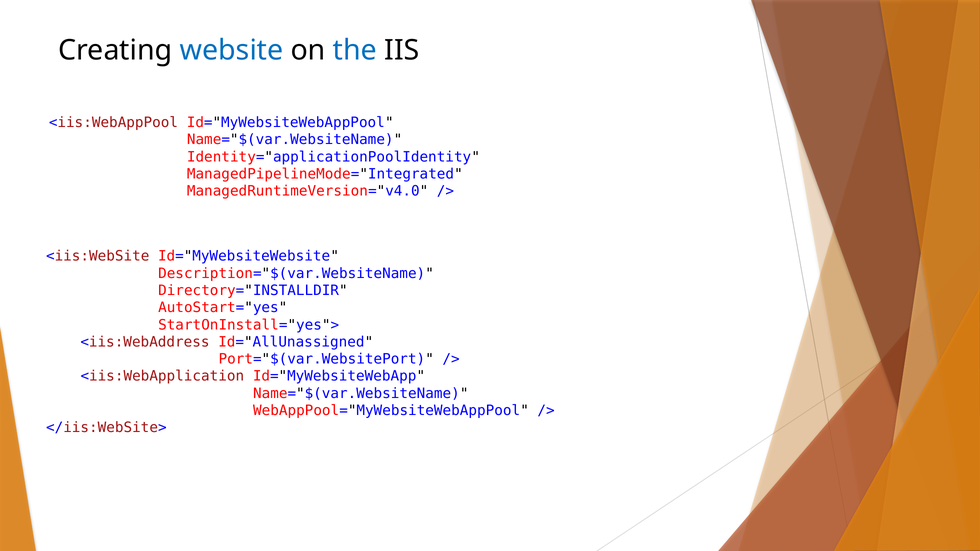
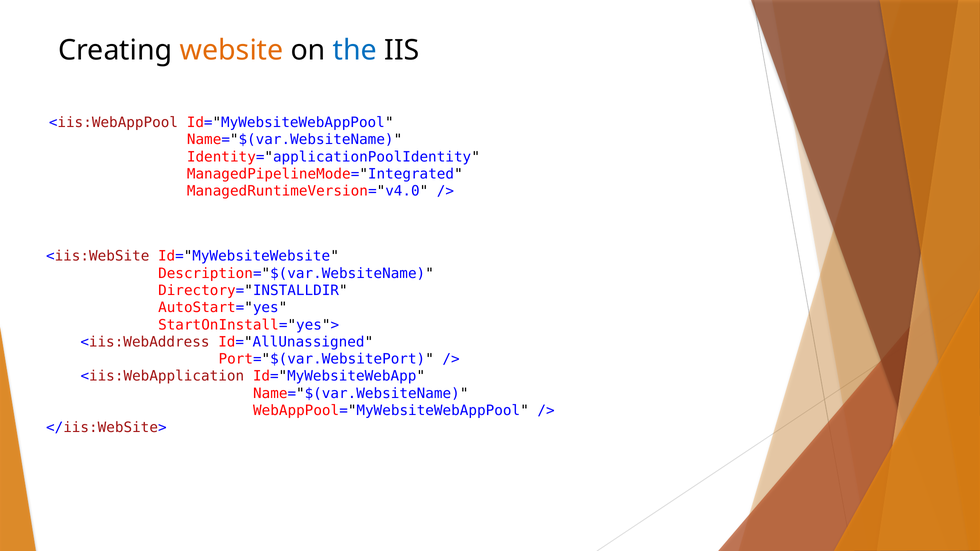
website colour: blue -> orange
